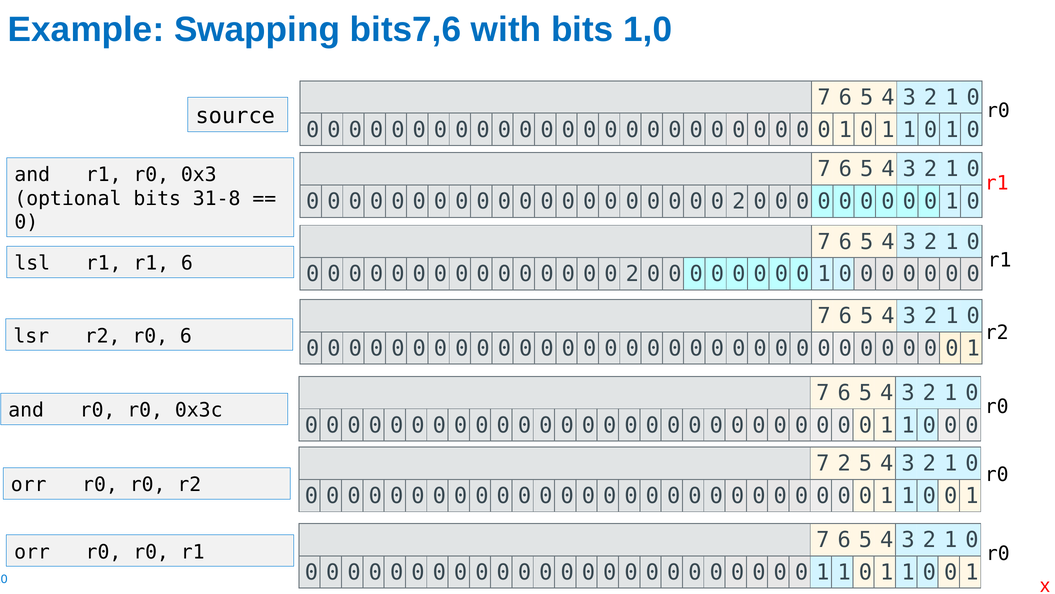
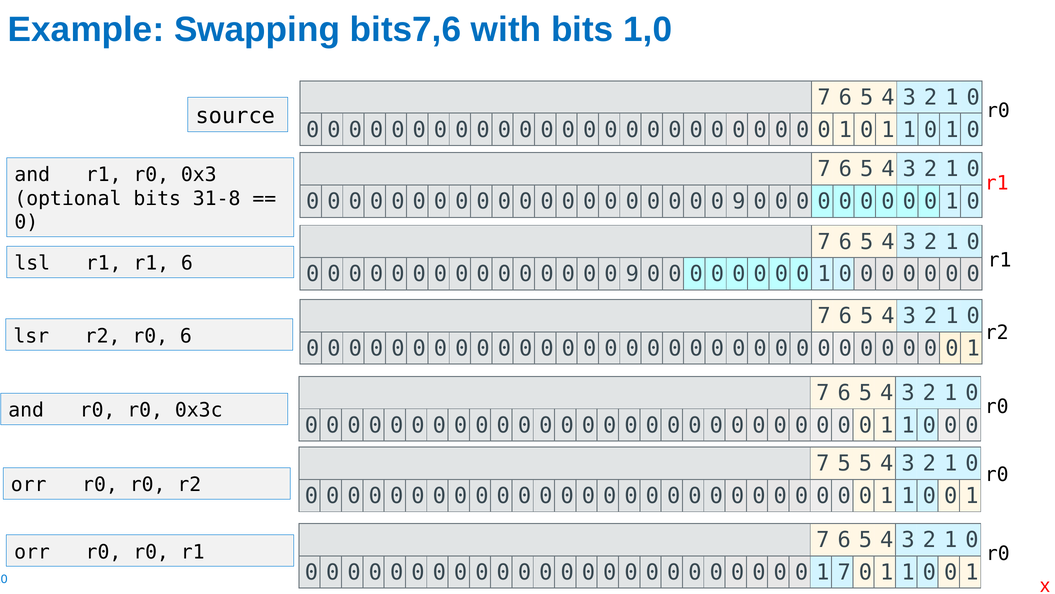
2 at (739, 201): 2 -> 9
2 at (632, 274): 2 -> 9
7 2: 2 -> 5
1 at (844, 572): 1 -> 7
